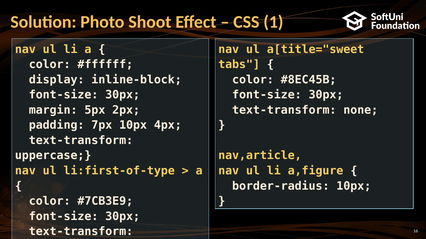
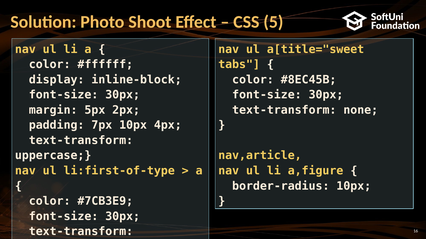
1: 1 -> 5
